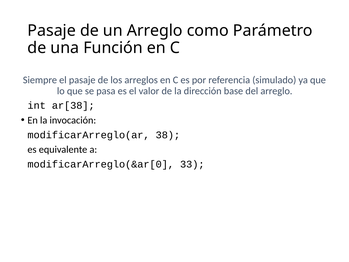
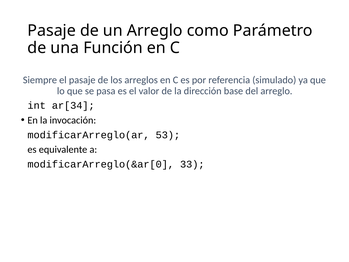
ar[38: ar[38 -> ar[34
38: 38 -> 53
